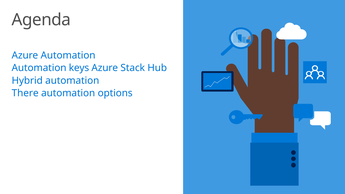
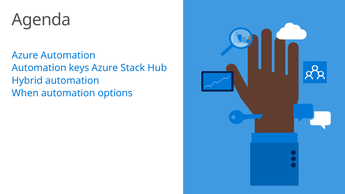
There: There -> When
